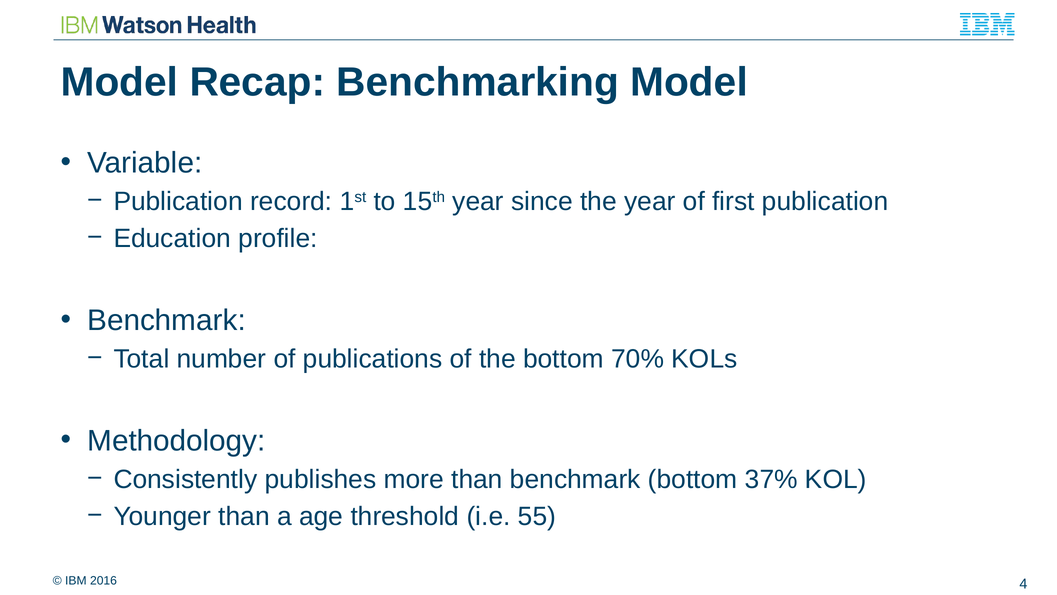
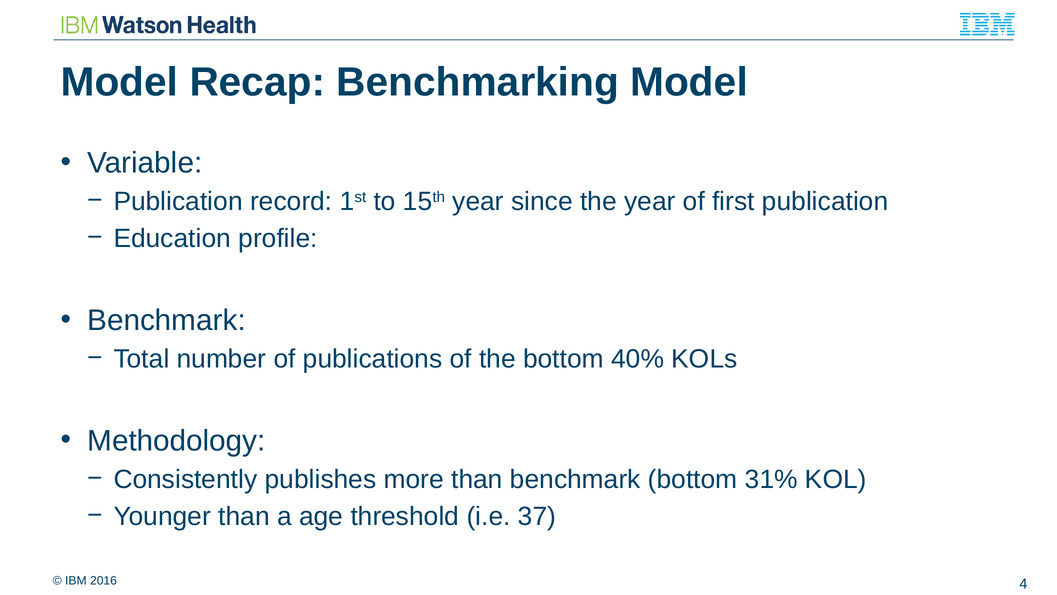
70%: 70% -> 40%
37%: 37% -> 31%
55: 55 -> 37
